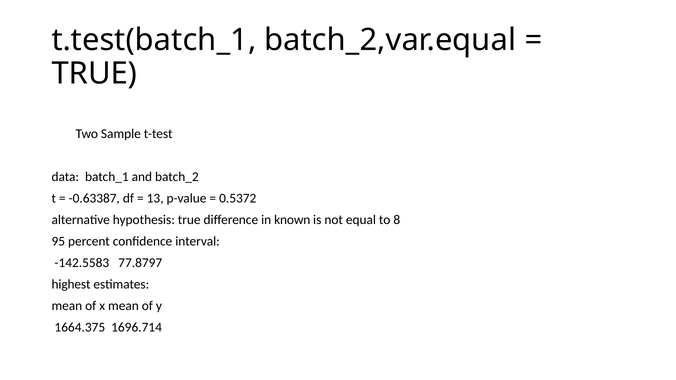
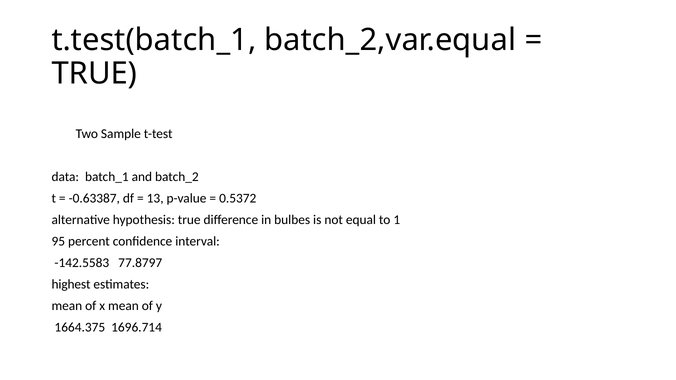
known: known -> bulbes
8: 8 -> 1
